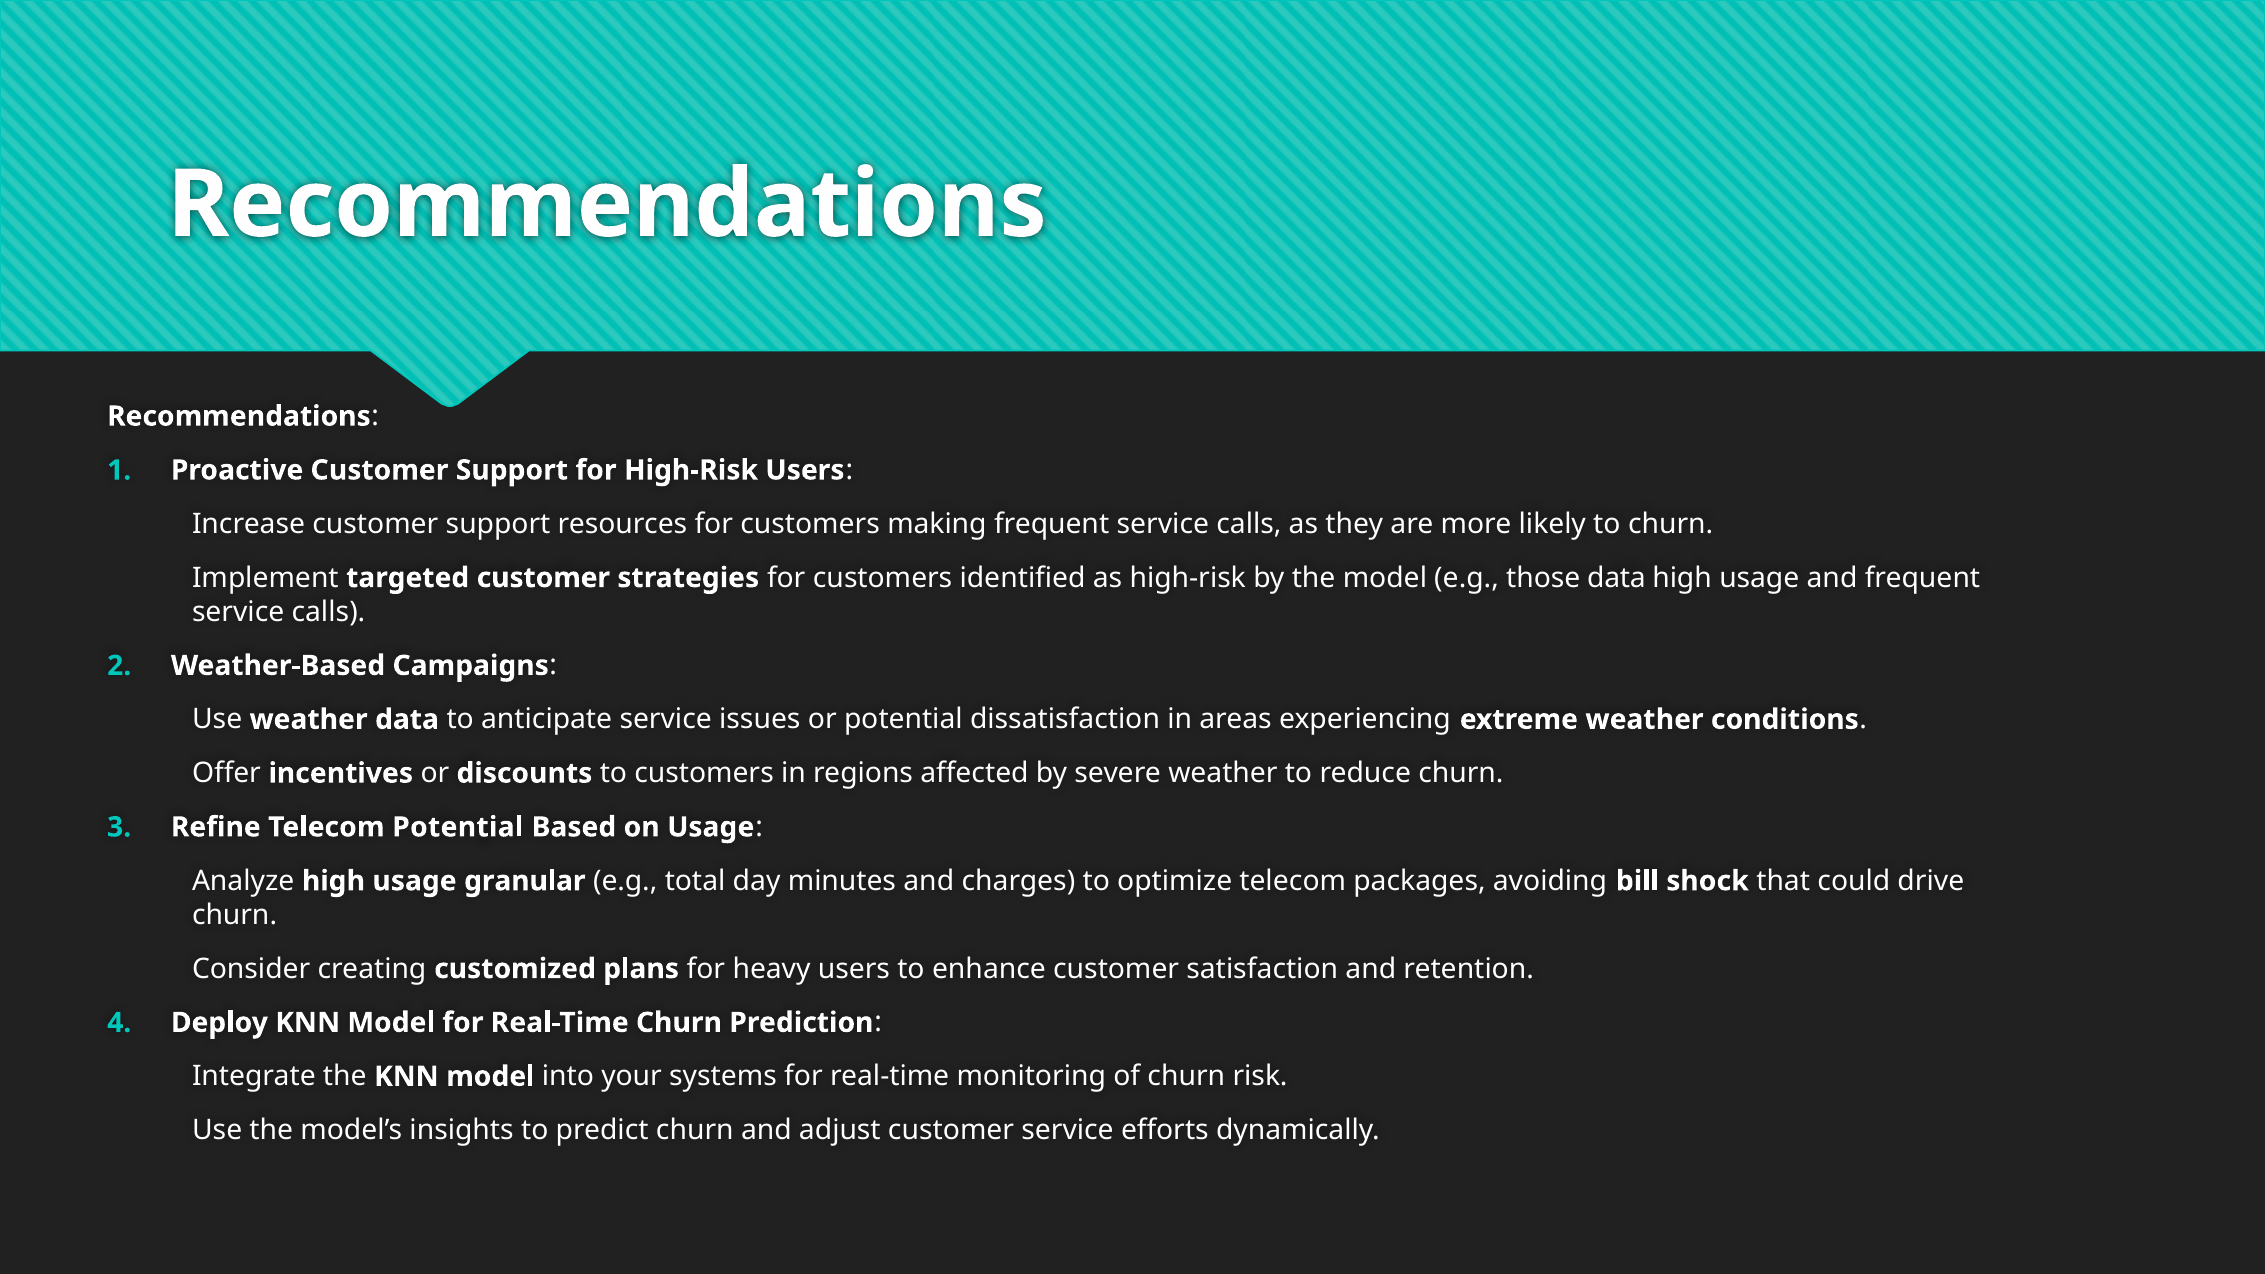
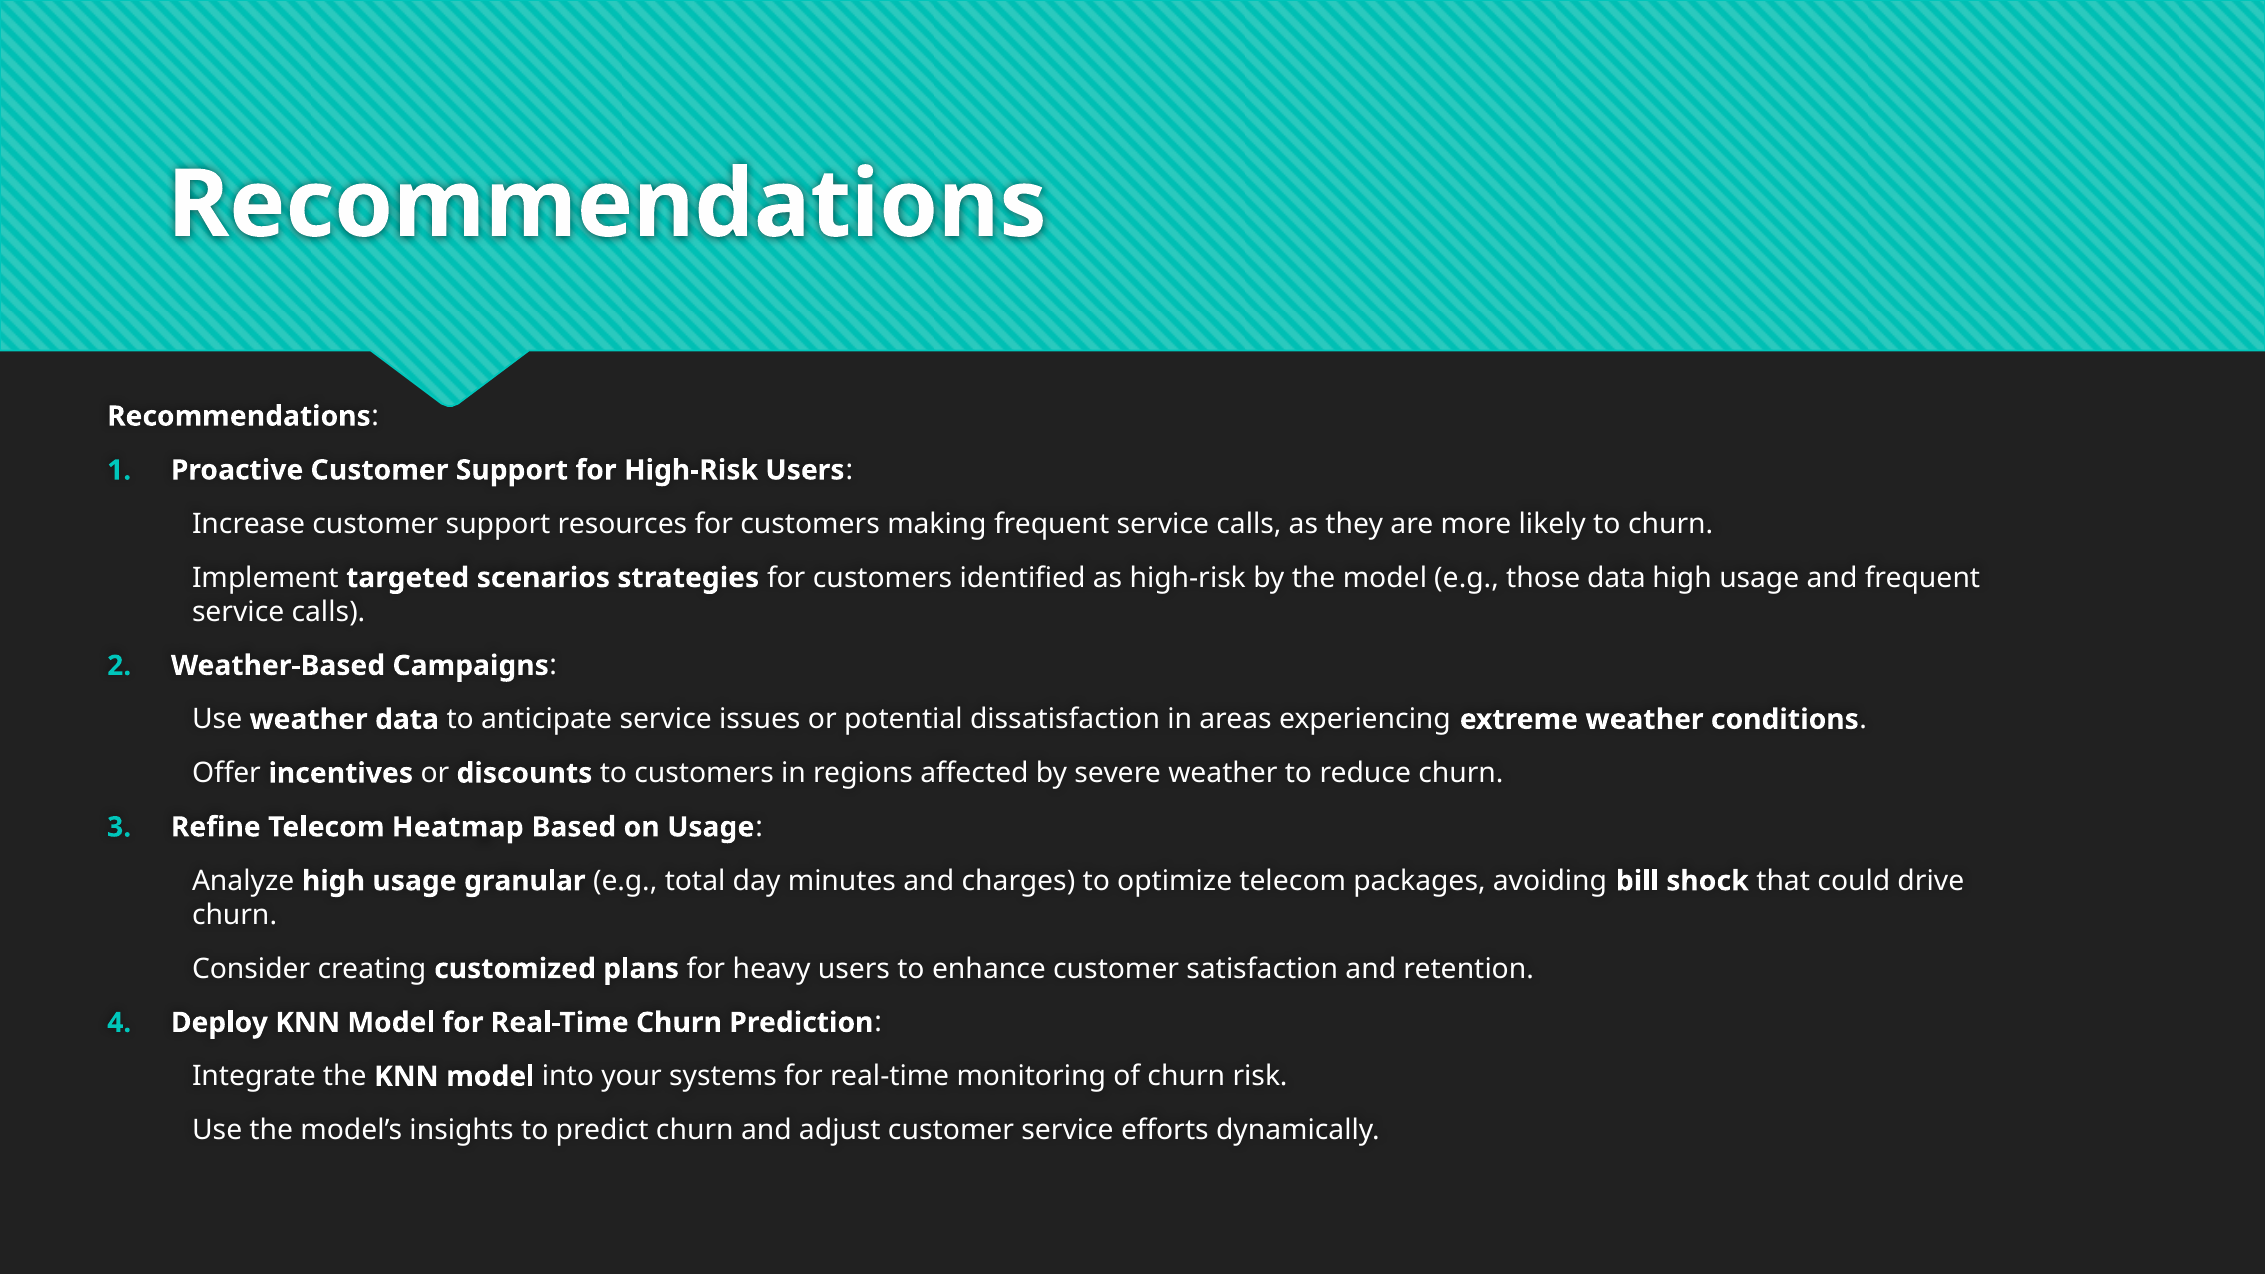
targeted customer: customer -> scenarios
Telecom Potential: Potential -> Heatmap
